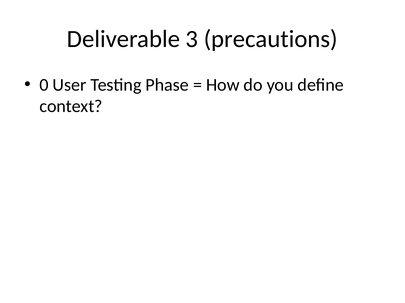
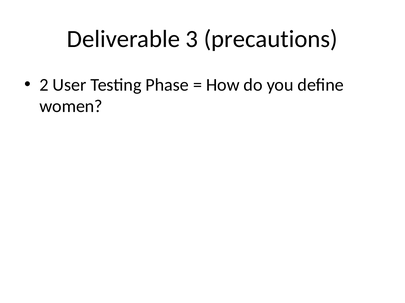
0: 0 -> 2
context: context -> women
